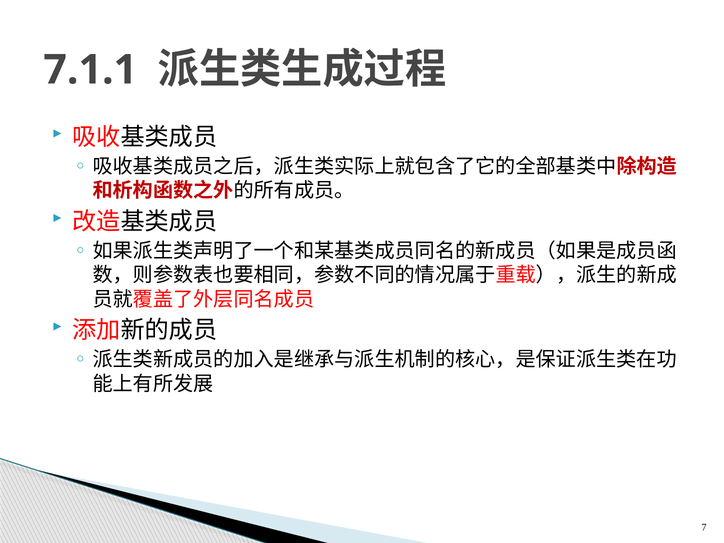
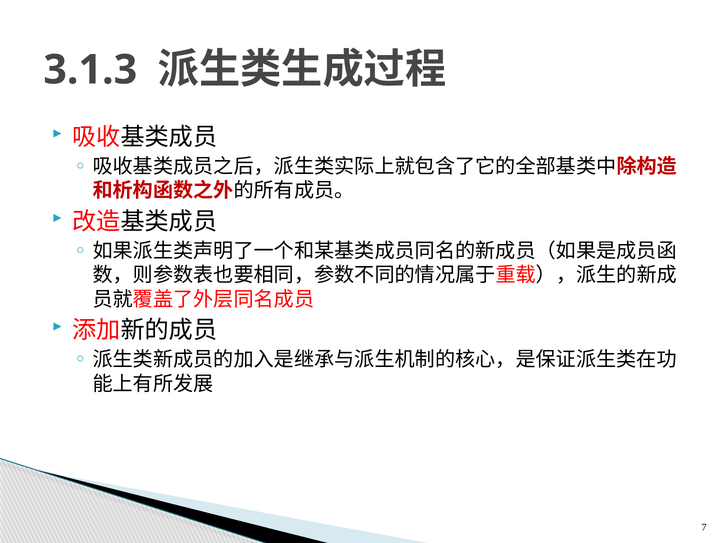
7.1.1: 7.1.1 -> 3.1.3
